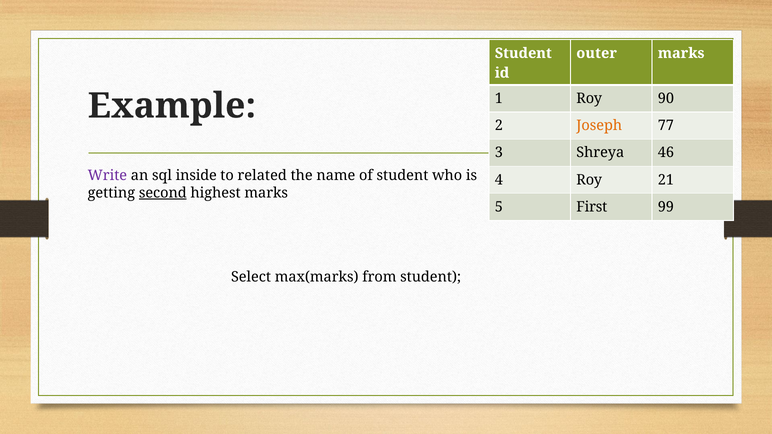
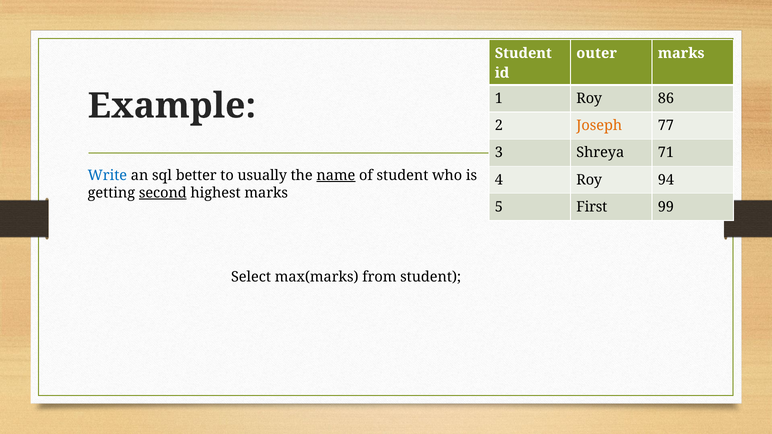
90: 90 -> 86
46: 46 -> 71
Write colour: purple -> blue
inside: inside -> better
related: related -> usually
name underline: none -> present
21: 21 -> 94
